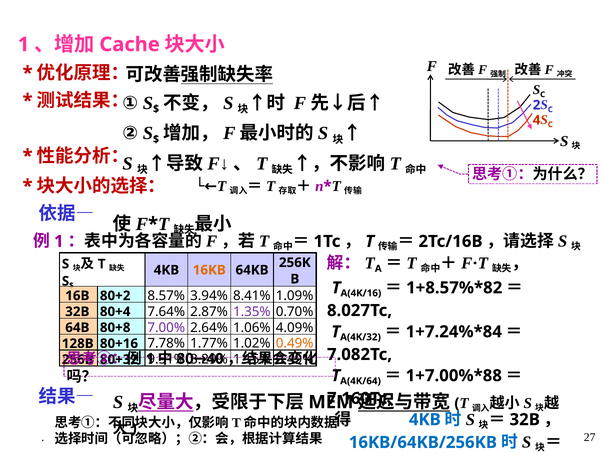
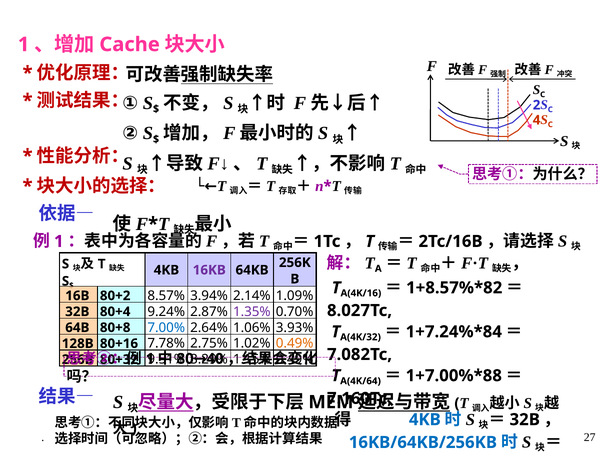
16KB colour: orange -> purple
8.41%: 8.41% -> 2.14%
7.64%: 7.64% -> 9.24%
7.00% colour: purple -> blue
4.09%: 4.09% -> 3.93%
1.77%: 1.77% -> 2.75%
